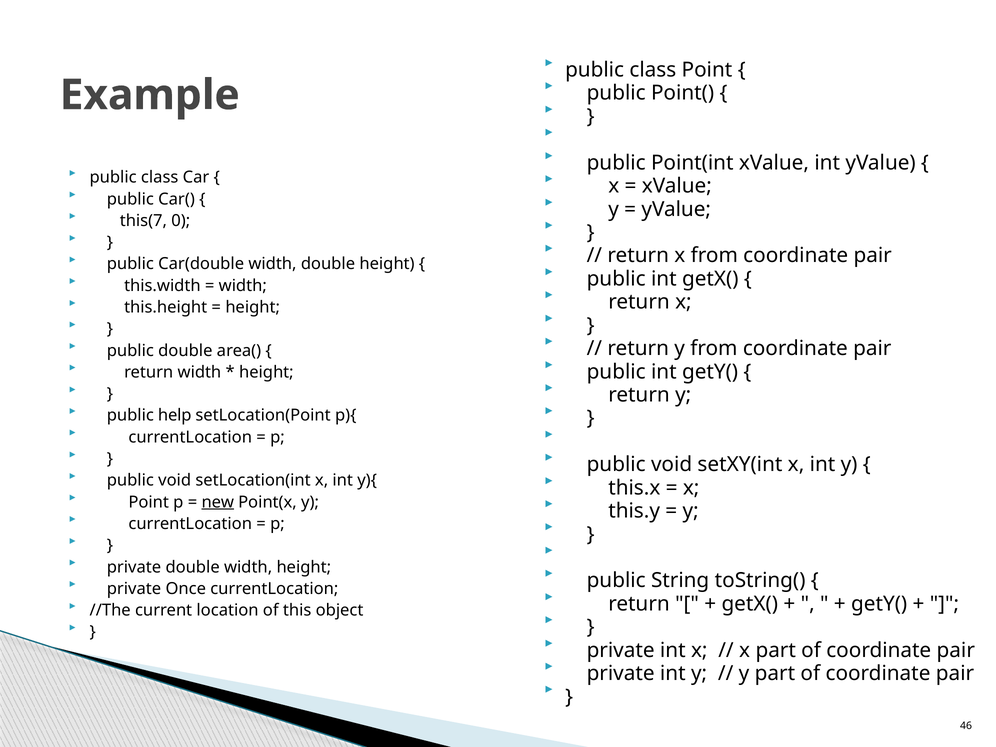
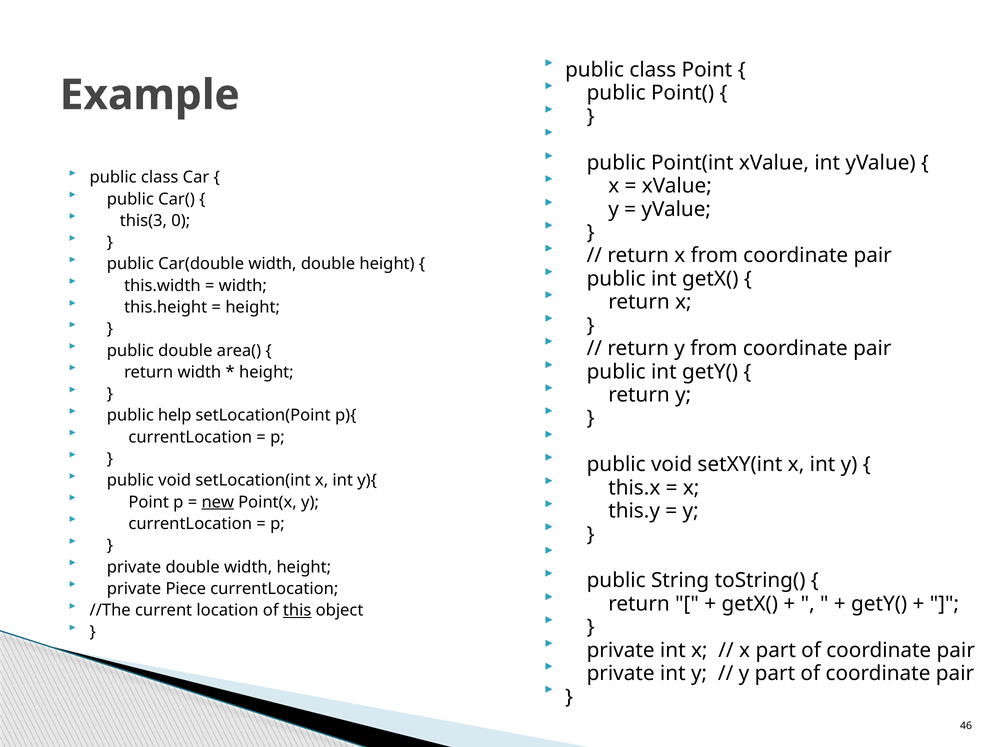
this(7: this(7 -> this(3
Once: Once -> Piece
this underline: none -> present
